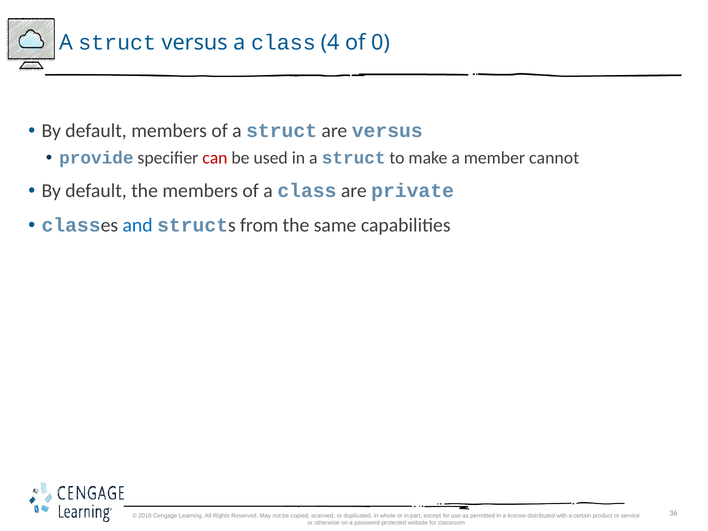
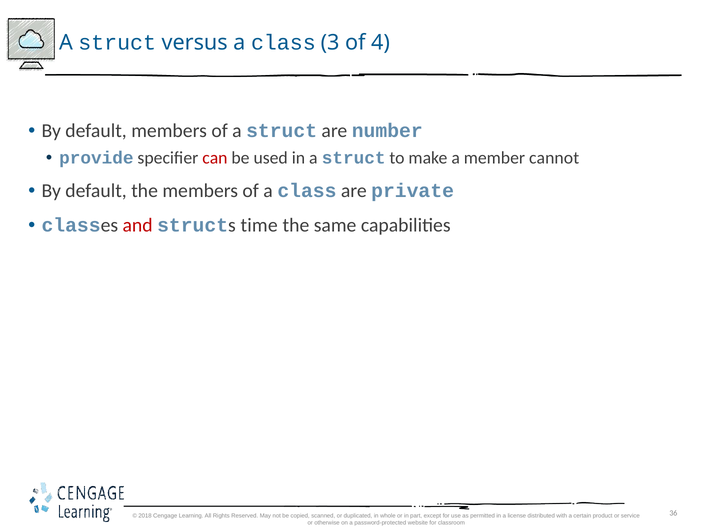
4: 4 -> 3
0: 0 -> 4
are versus: versus -> number
and colour: blue -> red
from: from -> time
